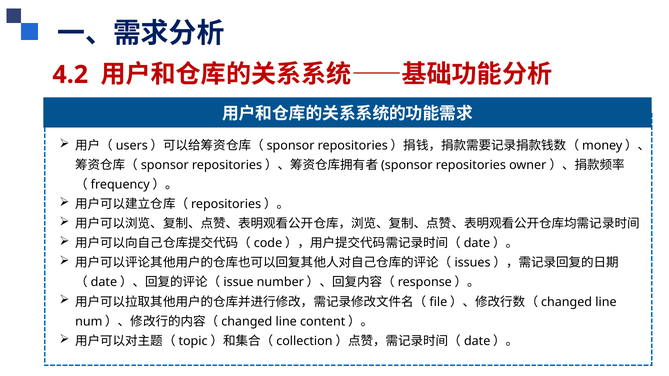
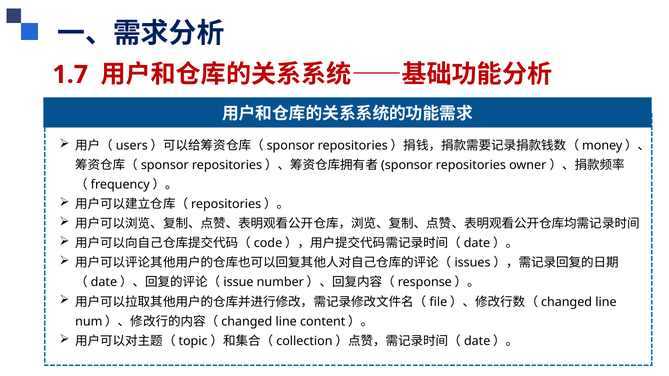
4.2: 4.2 -> 1.7
